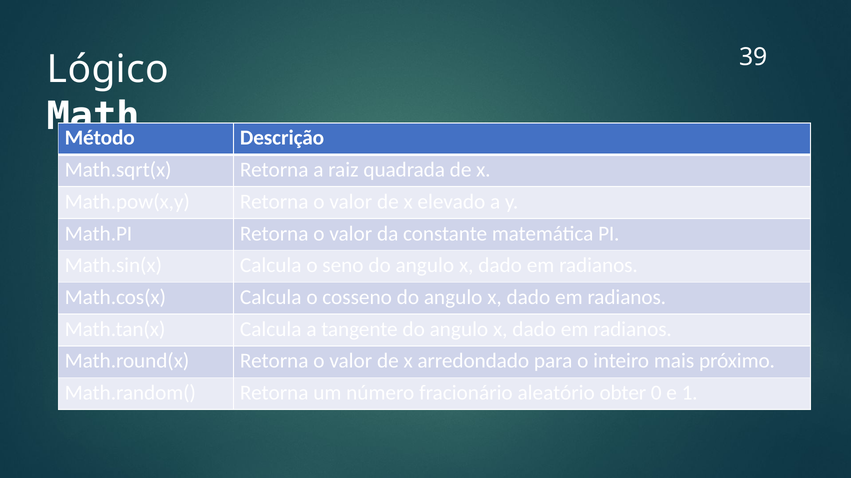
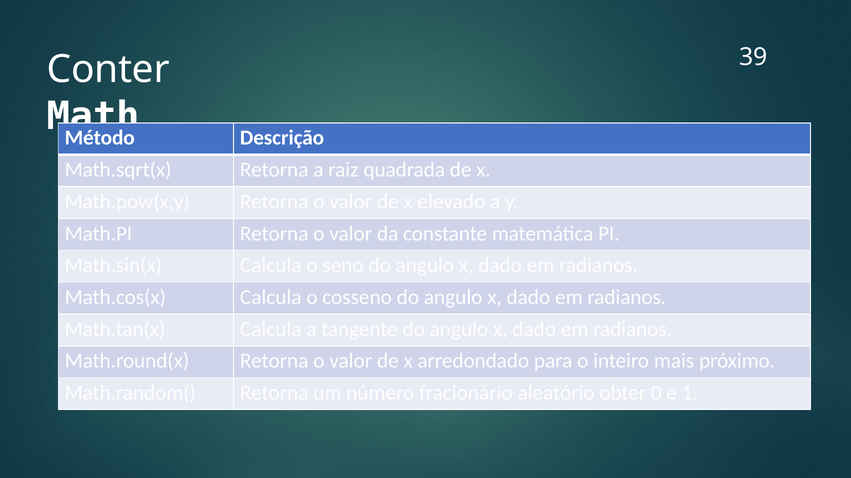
Lógico: Lógico -> Conter
